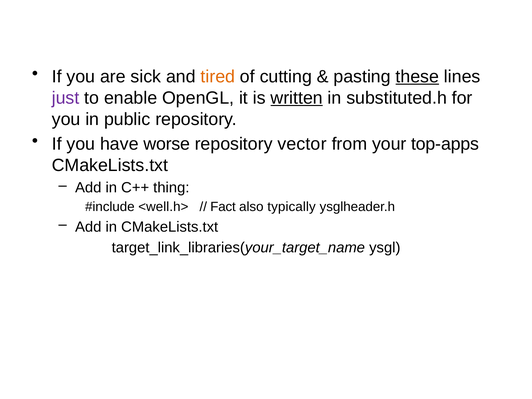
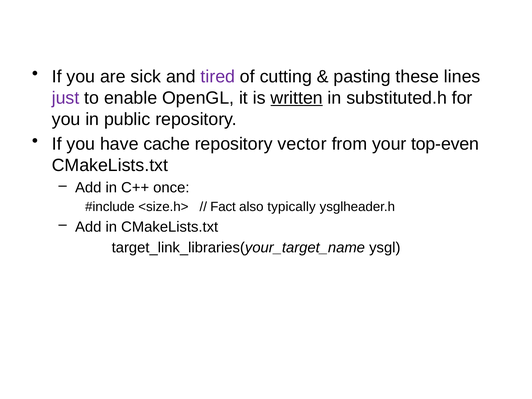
tired colour: orange -> purple
these underline: present -> none
worse: worse -> cache
top-apps: top-apps -> top-even
thing: thing -> once
<well.h>: <well.h> -> <size.h>
